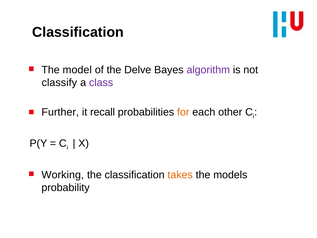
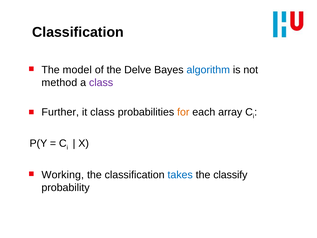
algorithm colour: purple -> blue
classify: classify -> method
it recall: recall -> class
other: other -> array
takes colour: orange -> blue
models: models -> classify
